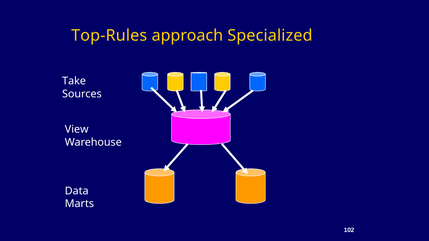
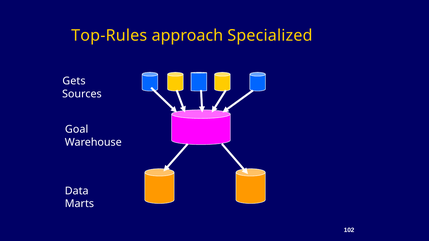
Take: Take -> Gets
View: View -> Goal
